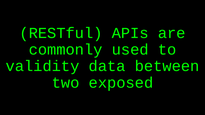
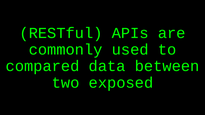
validity: validity -> compared
